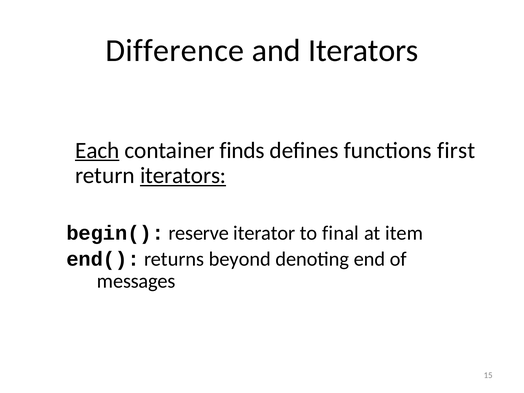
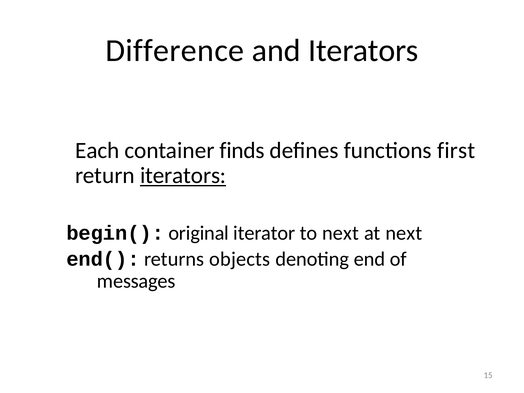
Each underline: present -> none
reserve: reserve -> original
to final: final -> next
at item: item -> next
beyond: beyond -> objects
